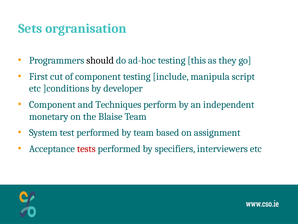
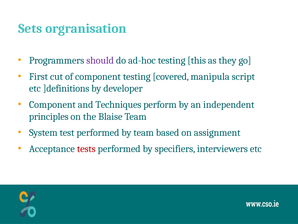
should colour: black -> purple
include: include -> covered
]conditions: ]conditions -> ]definitions
monetary: monetary -> principles
